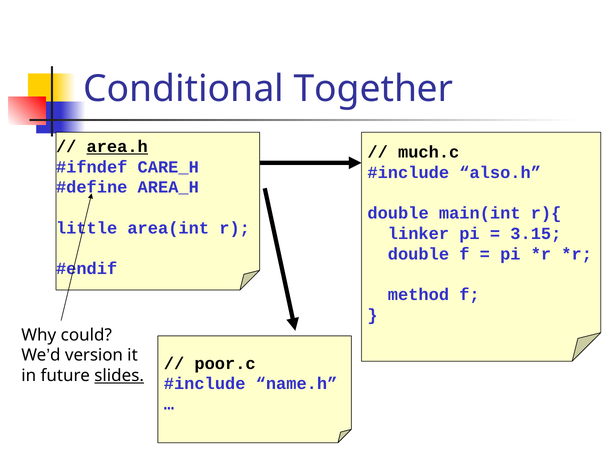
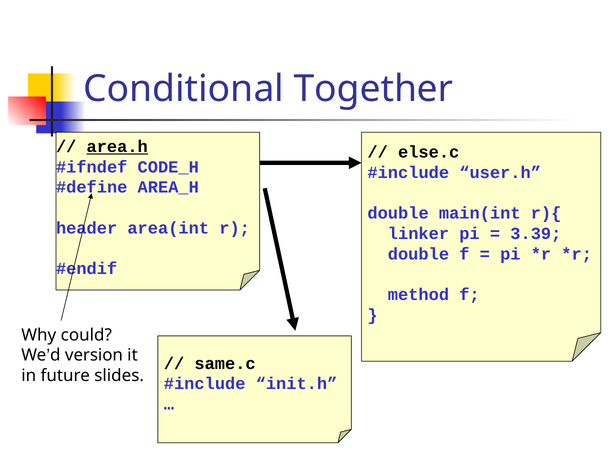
much.c: much.c -> else.c
CARE_H: CARE_H -> CODE_H
also.h: also.h -> user.h
little: little -> header
3.15: 3.15 -> 3.39
poor.c: poor.c -> same.c
slides underline: present -> none
name.h: name.h -> init.h
